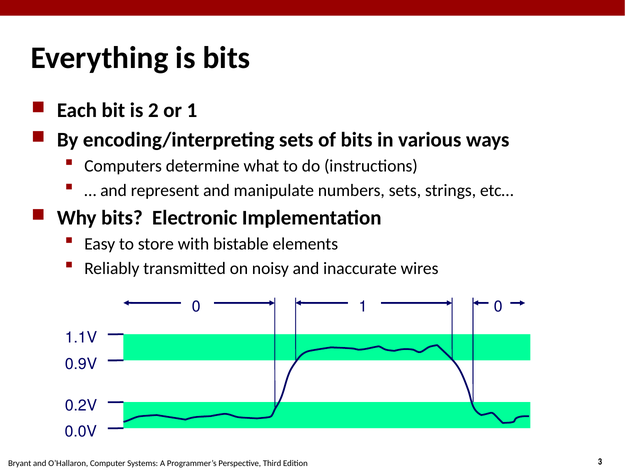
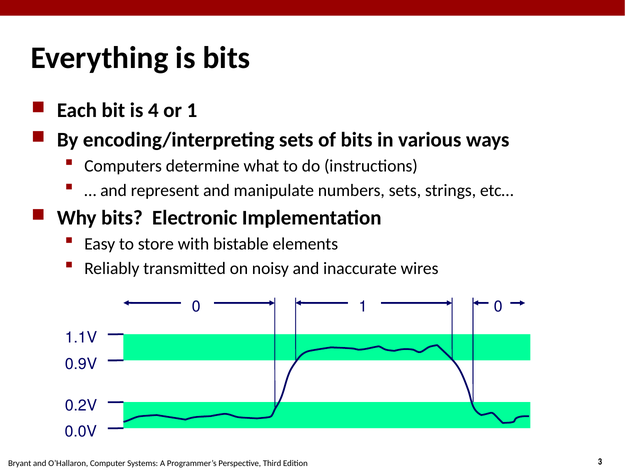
2: 2 -> 4
